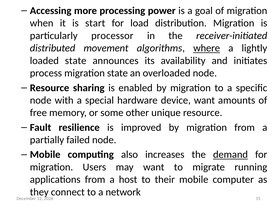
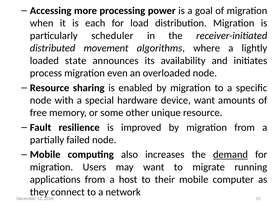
start: start -> each
processor: processor -> scheduler
where underline: present -> none
migration state: state -> even
